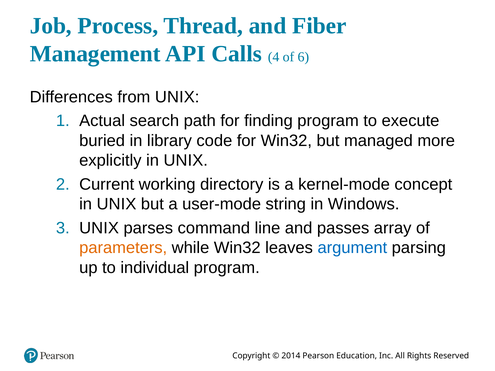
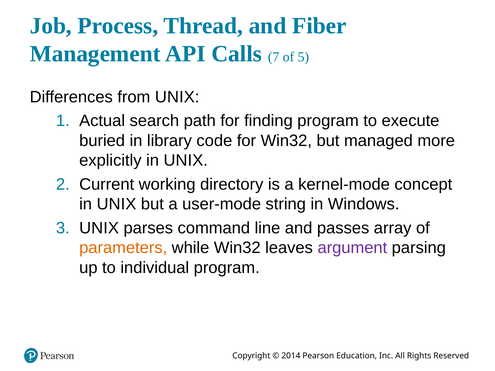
4: 4 -> 7
6: 6 -> 5
argument colour: blue -> purple
